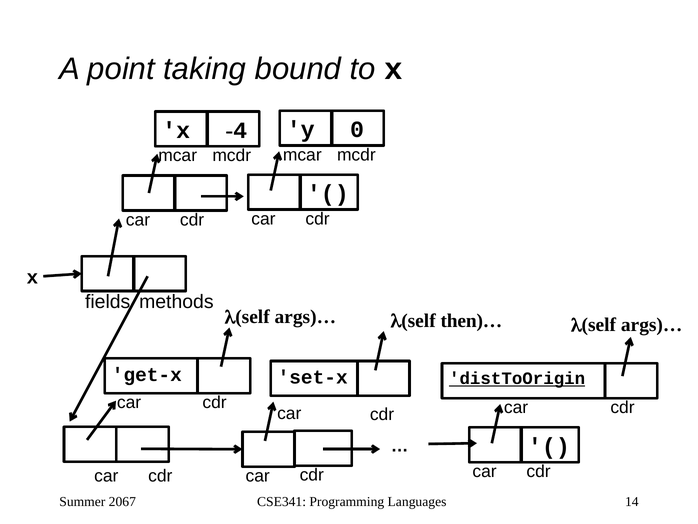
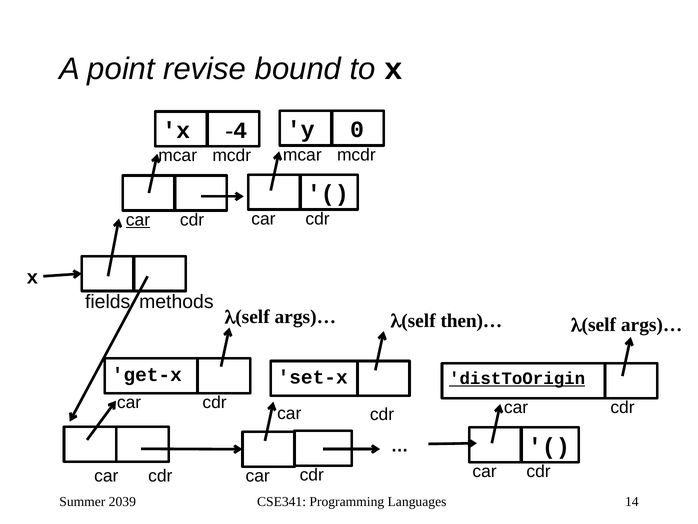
taking: taking -> revise
car at (138, 220) underline: none -> present
2067: 2067 -> 2039
